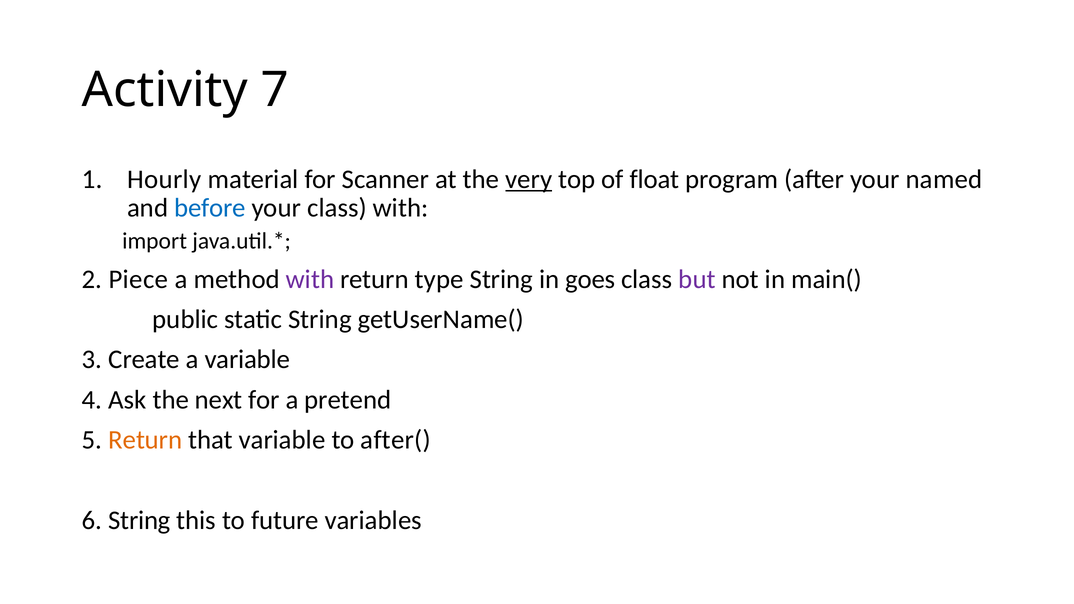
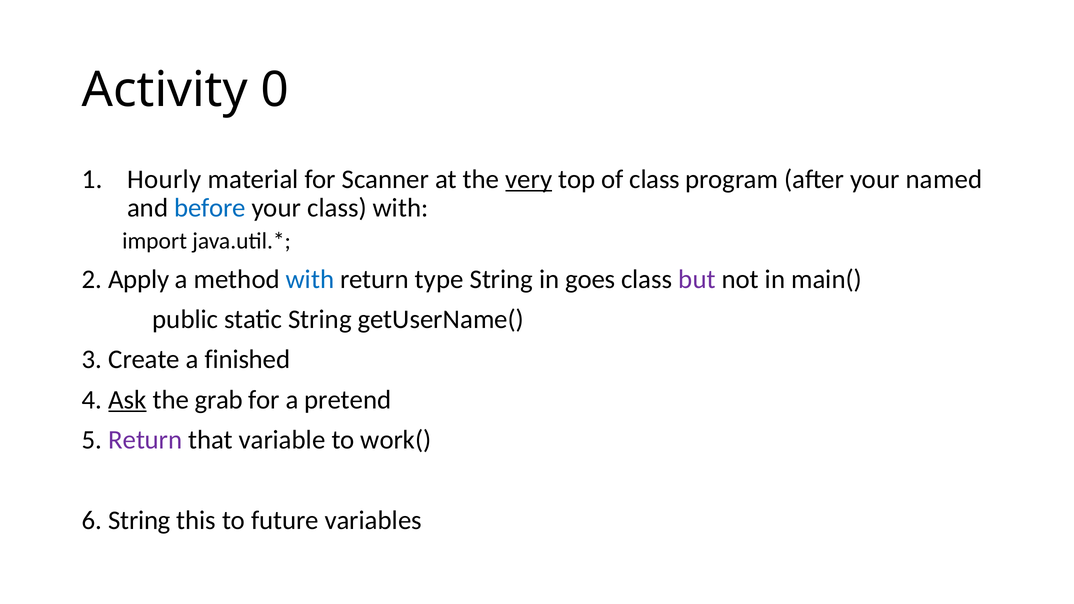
7: 7 -> 0
of float: float -> class
Piece: Piece -> Apply
with at (310, 279) colour: purple -> blue
a variable: variable -> finished
Ask underline: none -> present
next: next -> grab
Return at (145, 440) colour: orange -> purple
after(: after( -> work(
